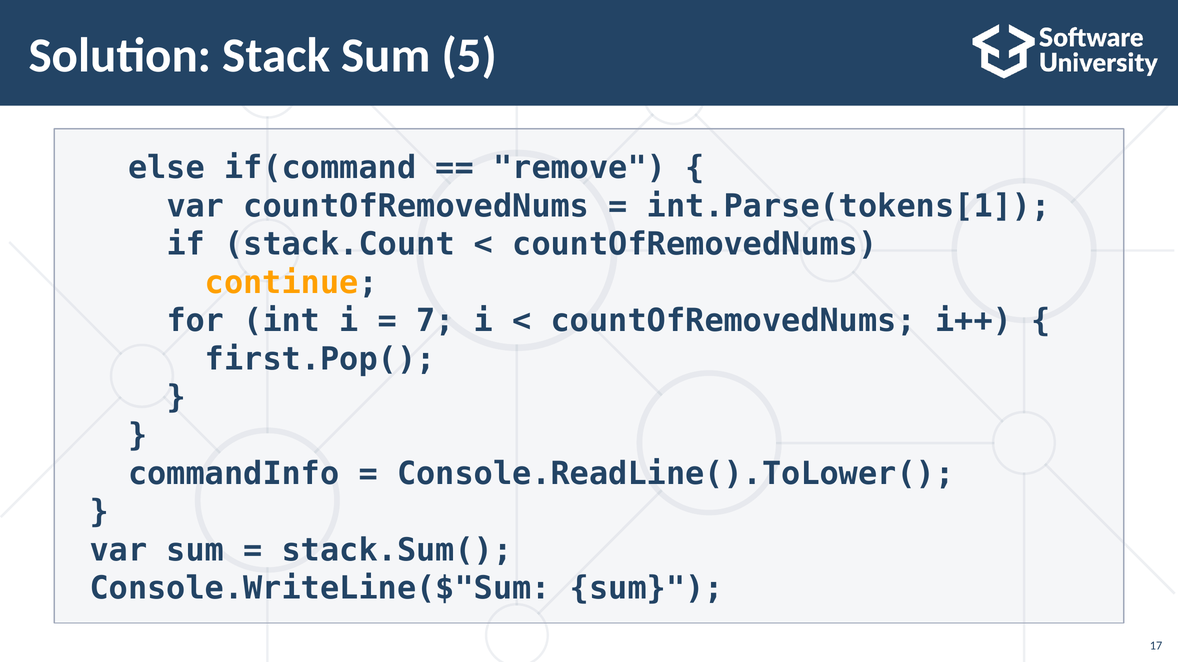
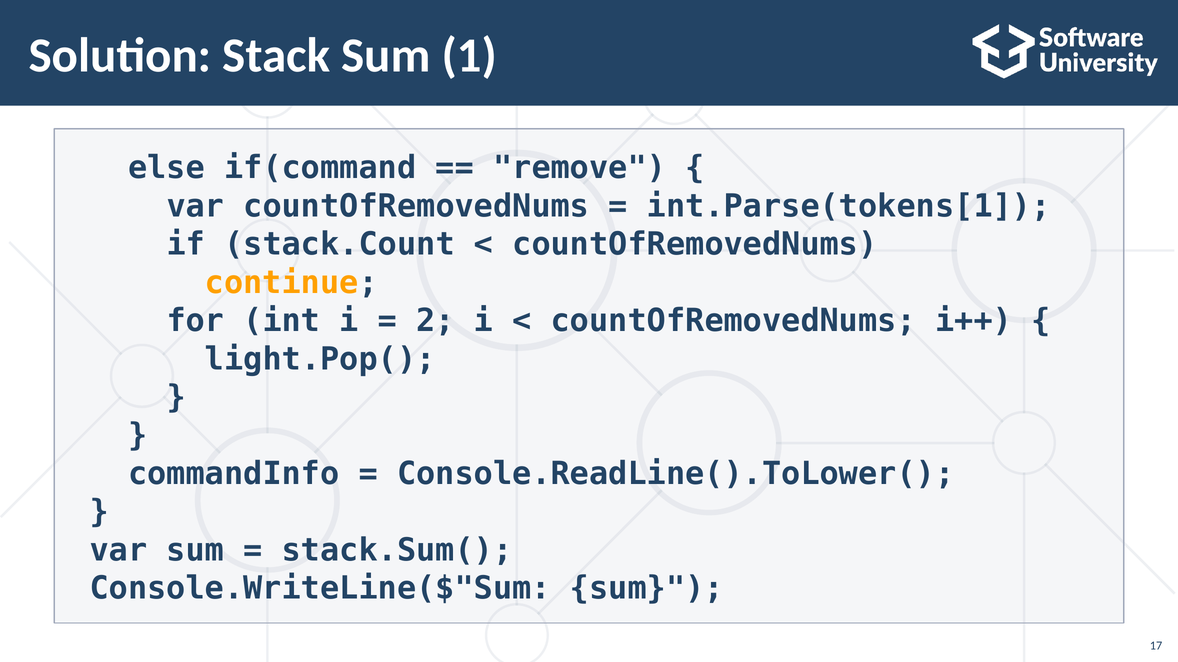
5: 5 -> 1
7: 7 -> 2
first.Pop(: first.Pop( -> light.Pop(
